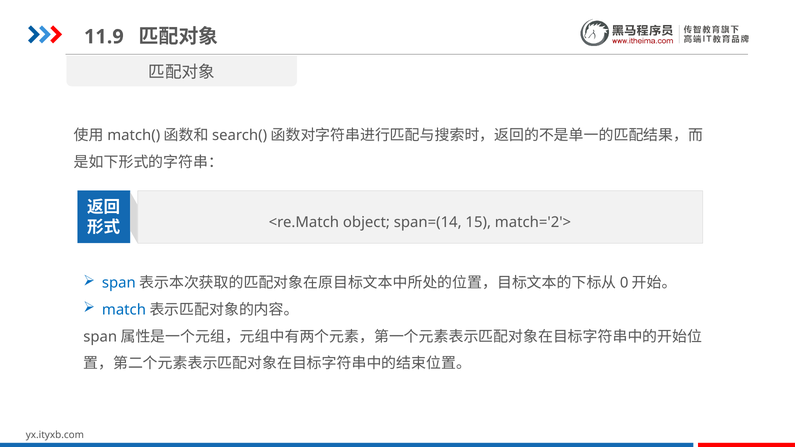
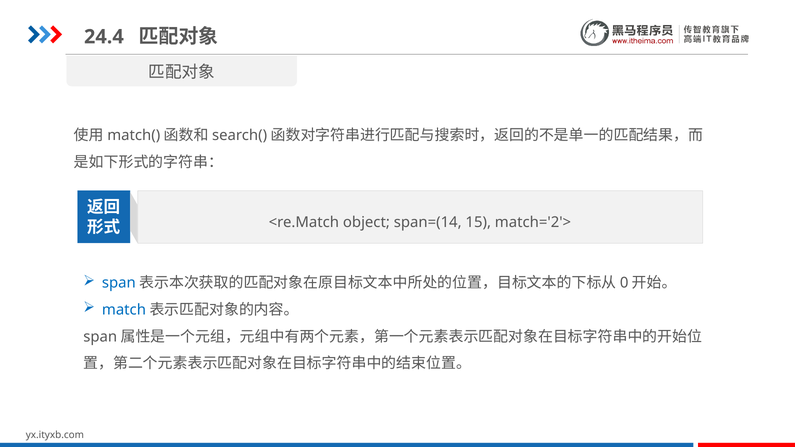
11.9: 11.9 -> 24.4
